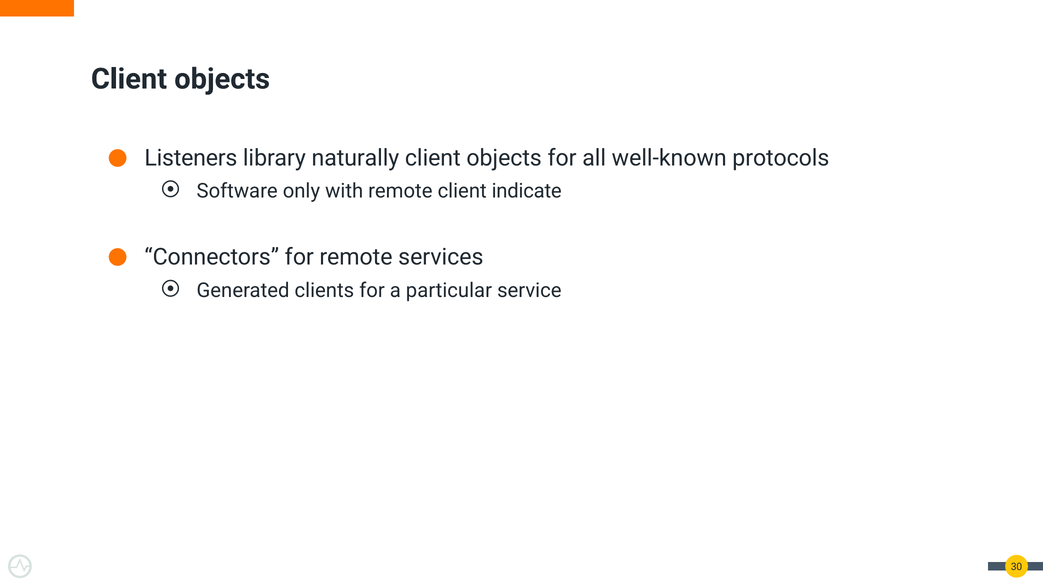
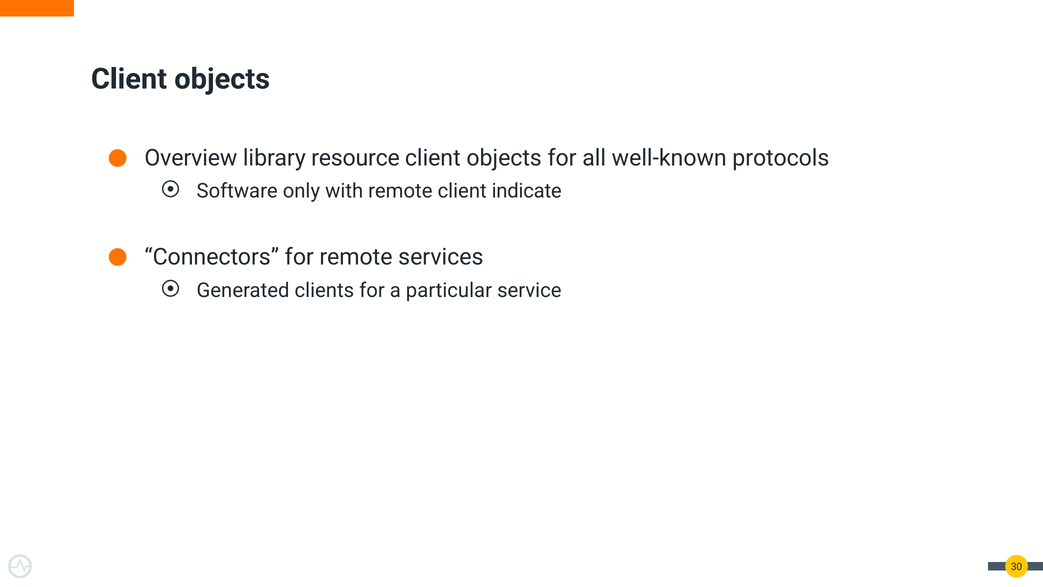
Listeners: Listeners -> Overview
naturally: naturally -> resource
